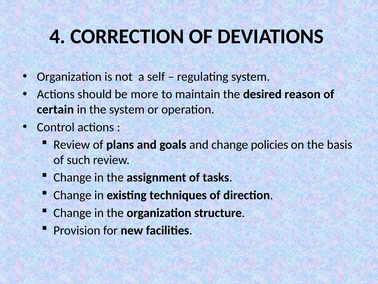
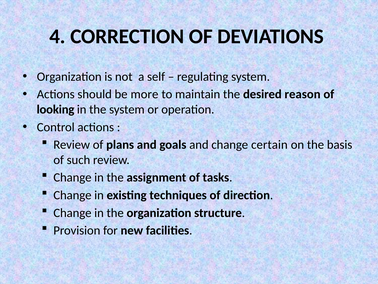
certain: certain -> looking
policies: policies -> certain
